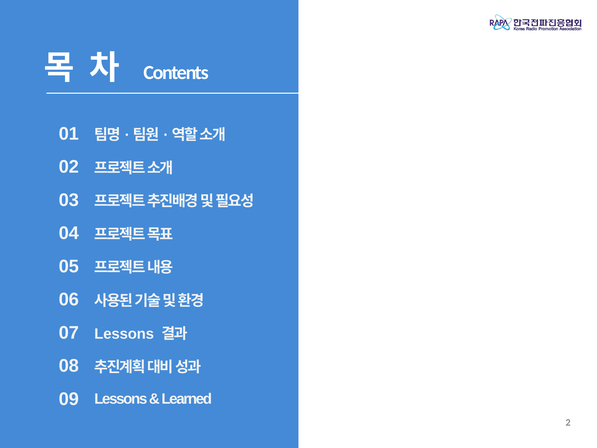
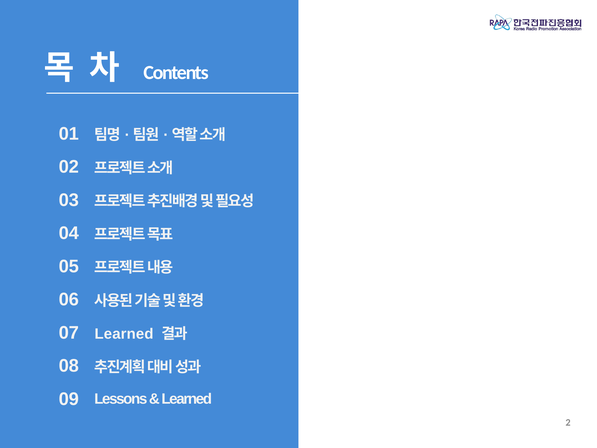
07 Lessons: Lessons -> Learned
